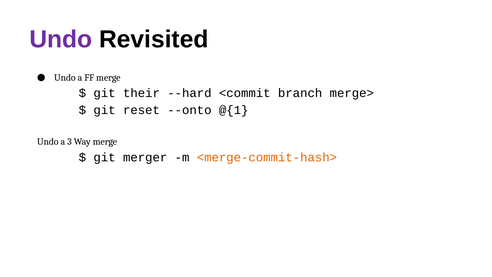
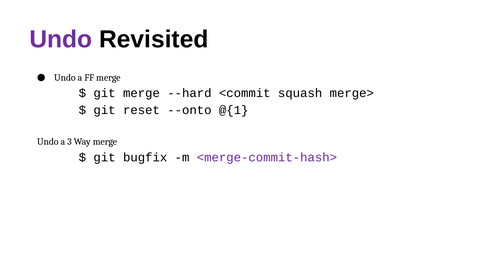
git their: their -> merge
branch: branch -> squash
merger: merger -> bugfix
<merge-commit-hash> colour: orange -> purple
